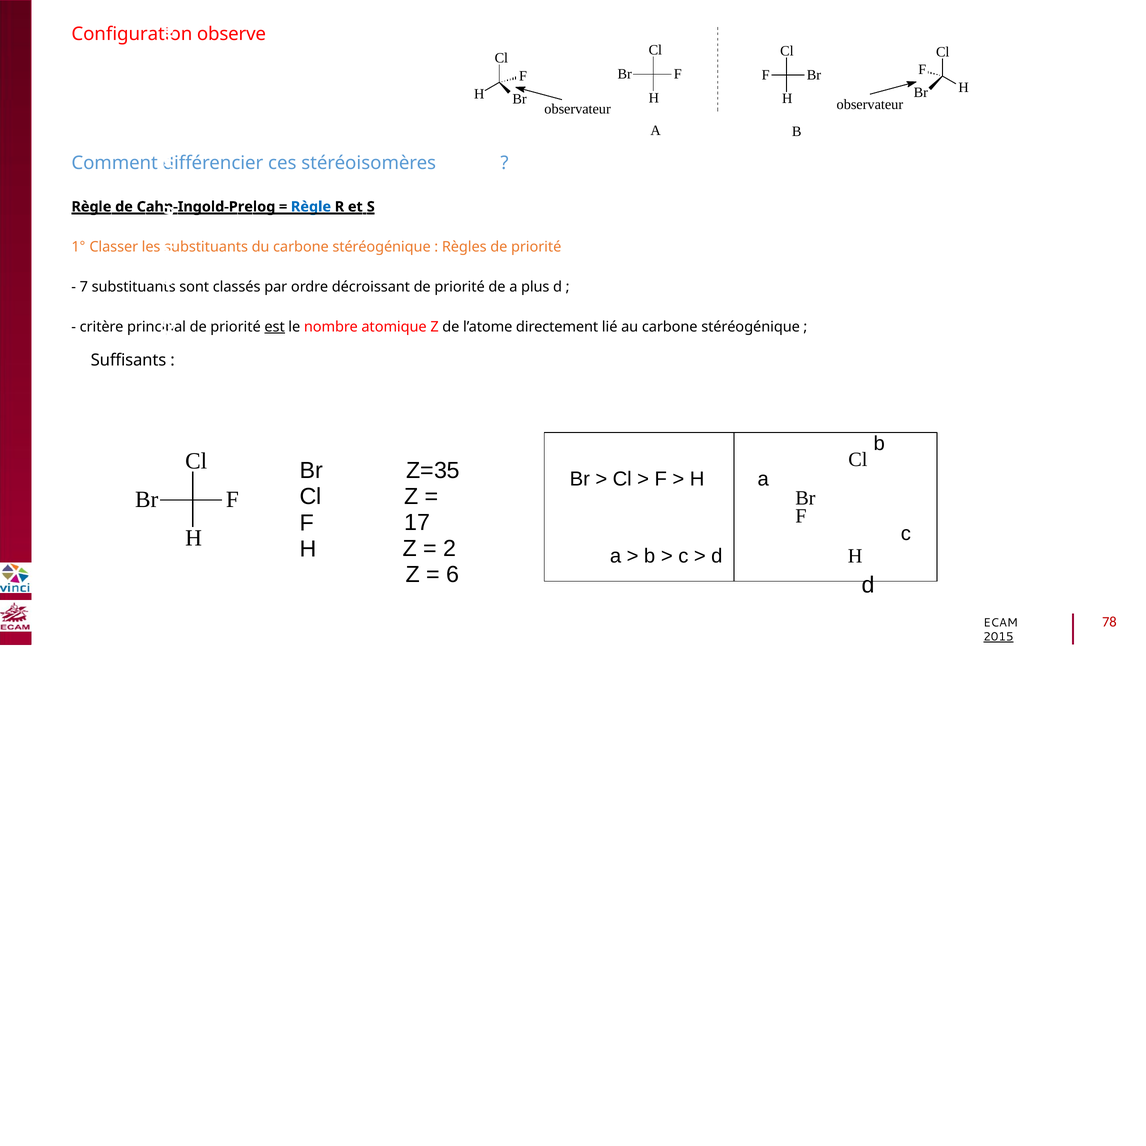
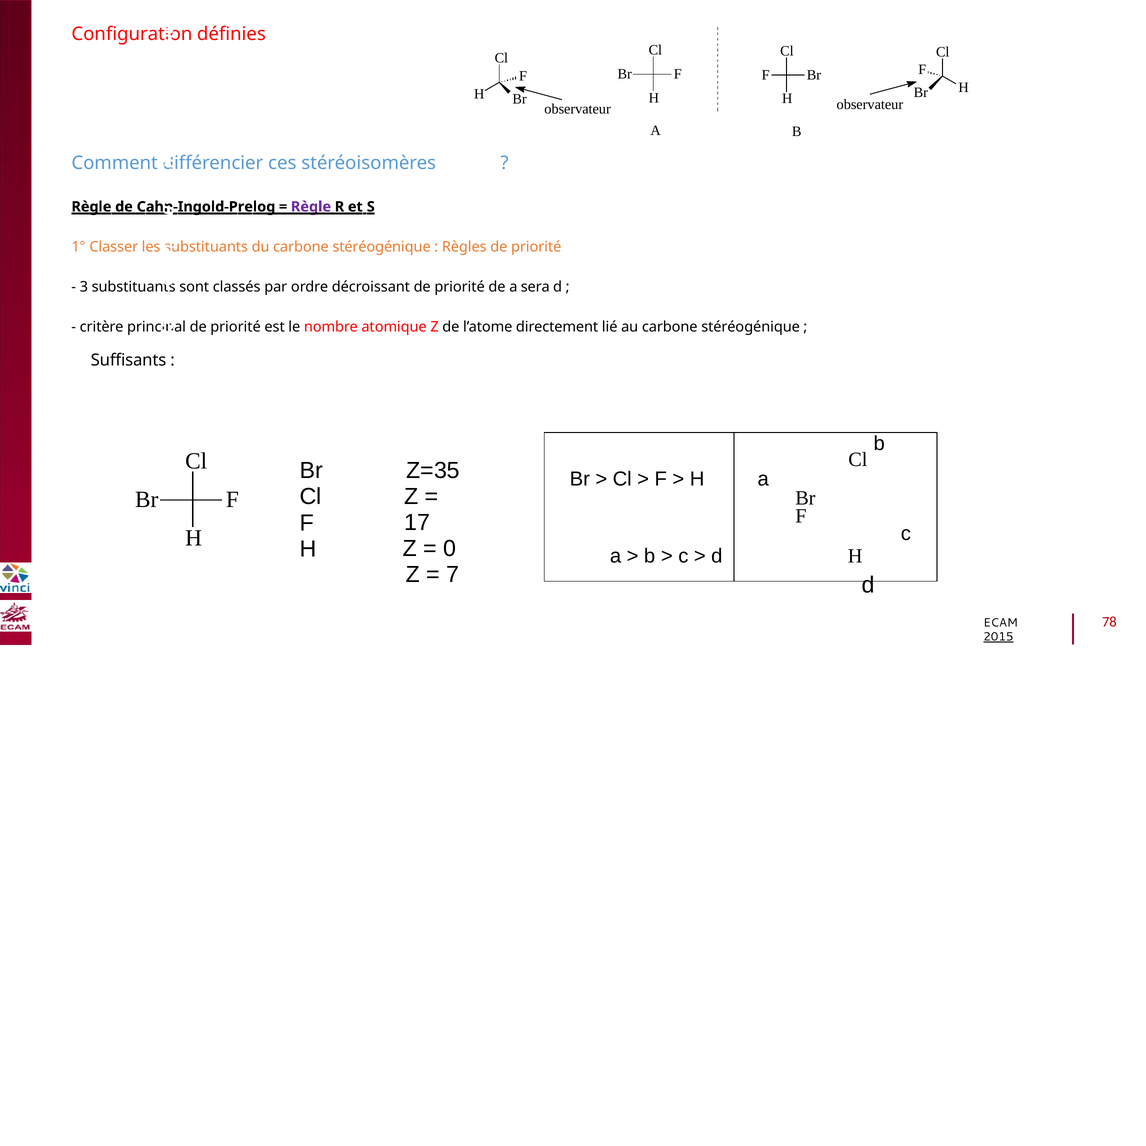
observe: observe -> définies
Règle at (311, 207) colour: blue -> purple
7: 7 -> 3
plus: plus -> sera
est underline: present -> none
2 at (450, 549): 2 -> 0
6: 6 -> 7
